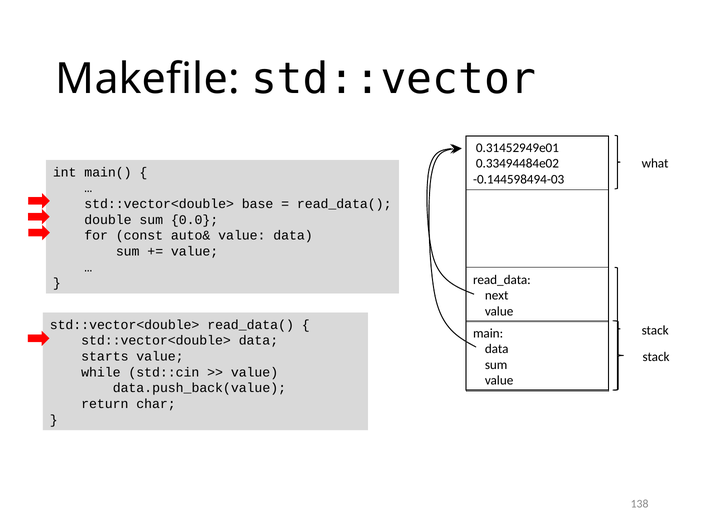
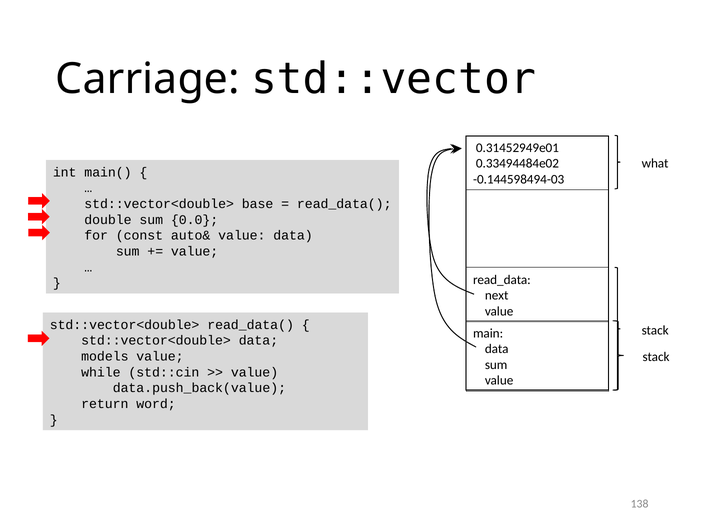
Makefile: Makefile -> Carriage
starts: starts -> models
char: char -> word
